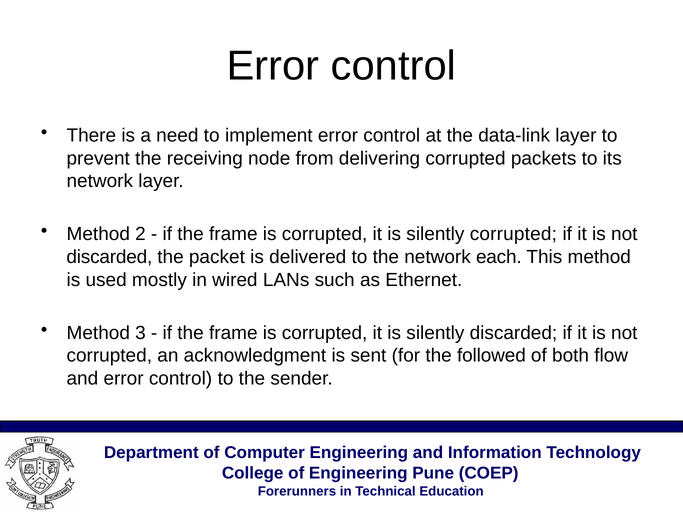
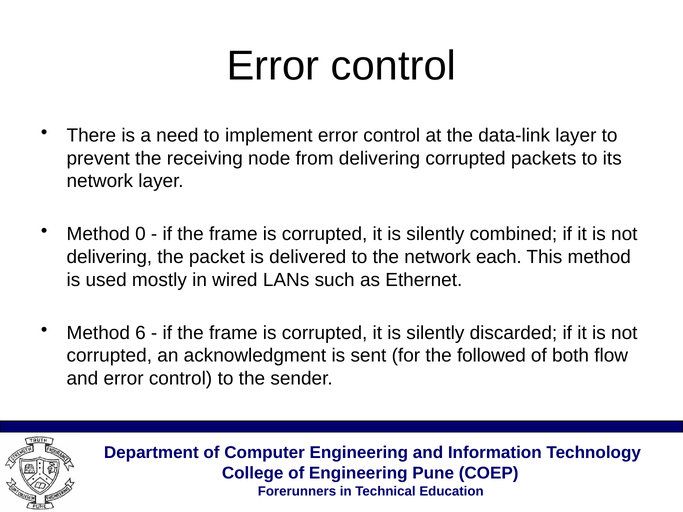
2: 2 -> 0
silently corrupted: corrupted -> combined
discarded at (109, 257): discarded -> delivering
3: 3 -> 6
